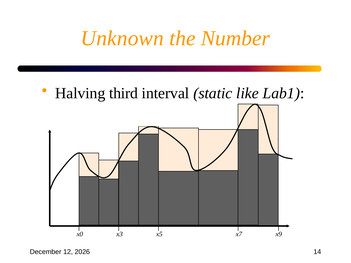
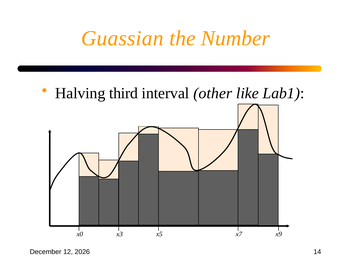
Unknown: Unknown -> Guassian
static: static -> other
